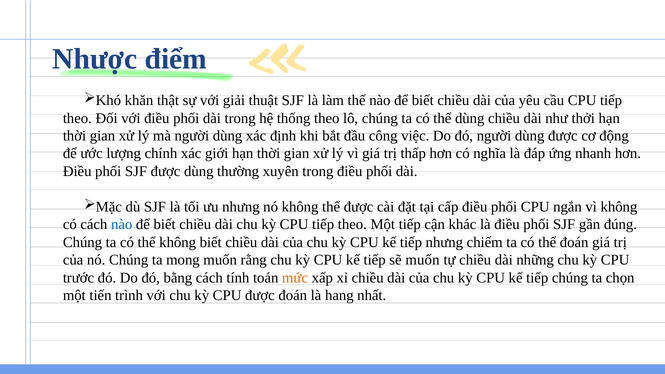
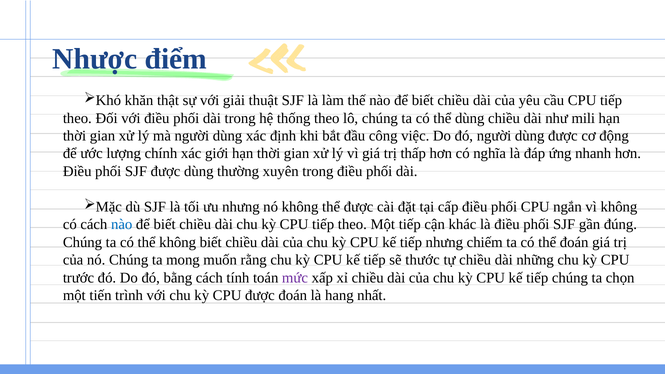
thởi: thởi -> mili
sẽ muốn: muốn -> thước
mức colour: orange -> purple
